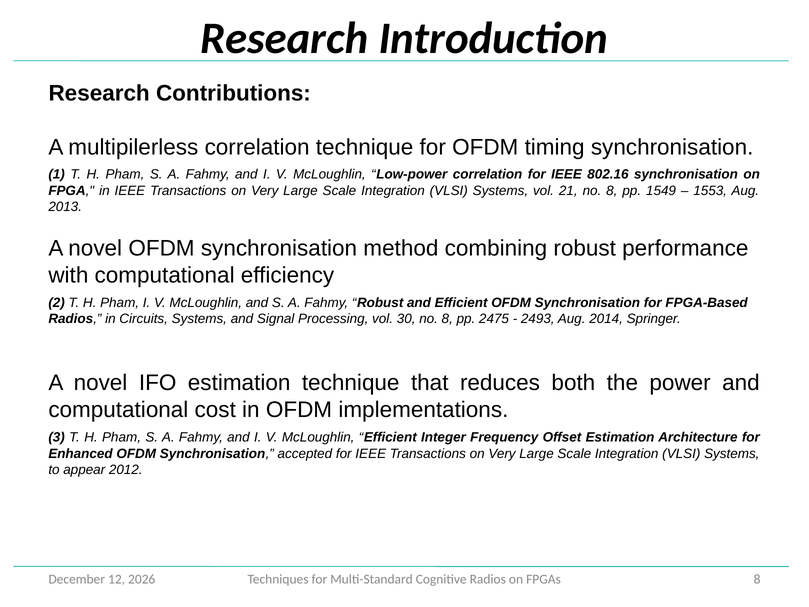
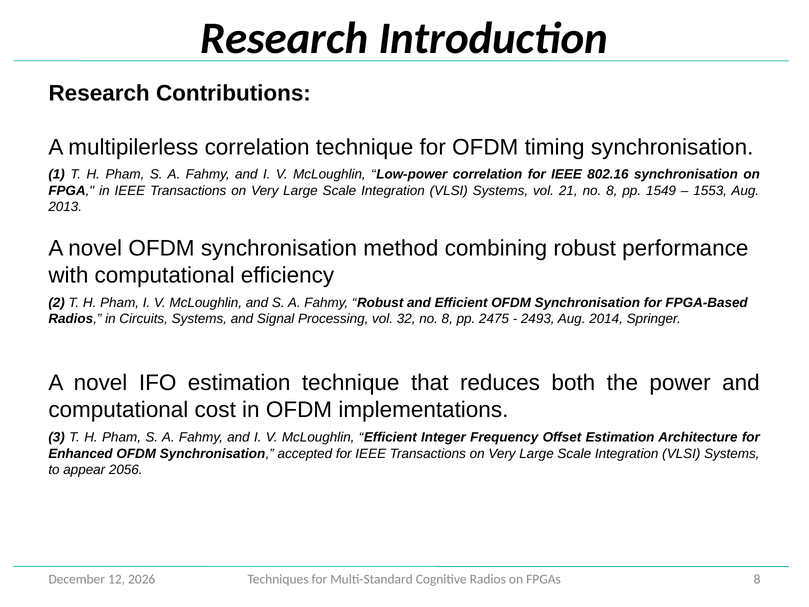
30: 30 -> 32
2012: 2012 -> 2056
